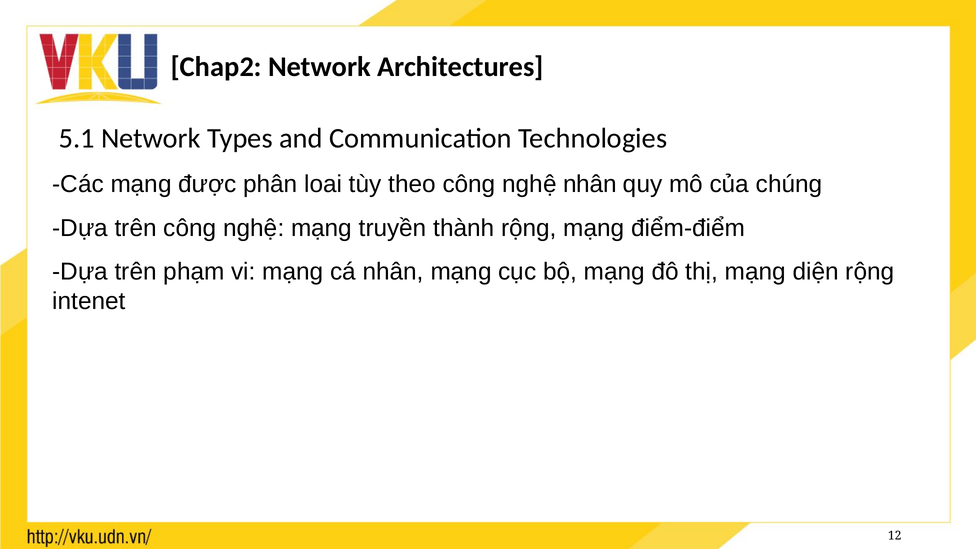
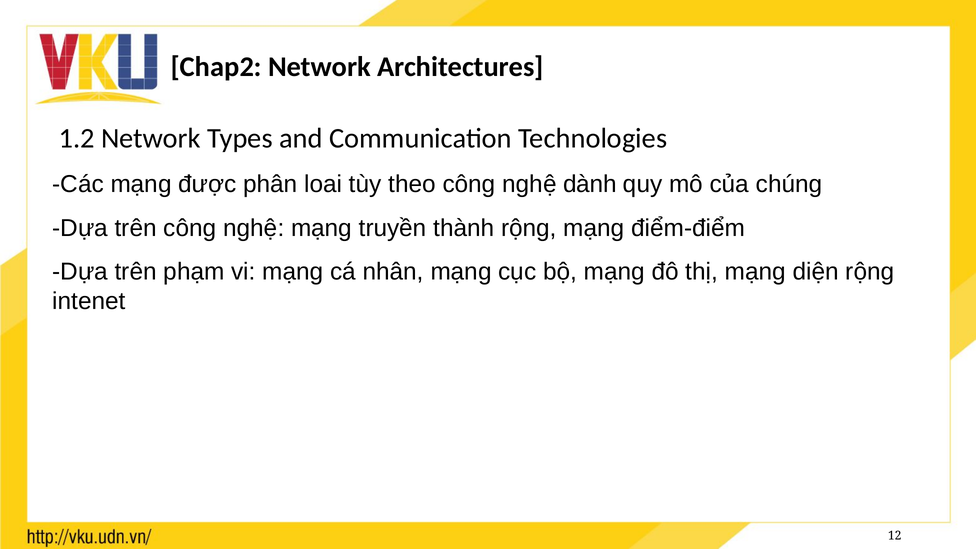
5.1: 5.1 -> 1.2
nghệ nhân: nhân -> dành
